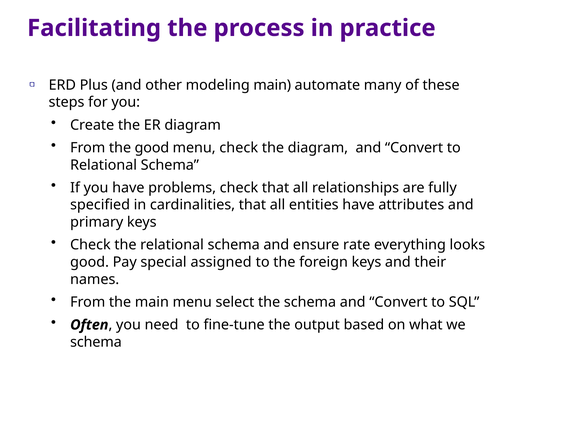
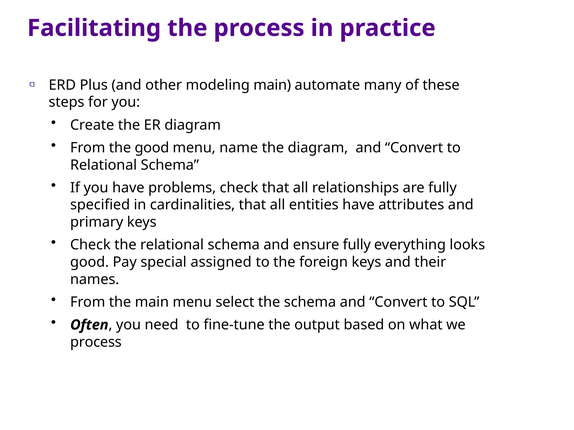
menu check: check -> name
ensure rate: rate -> fully
schema at (96, 342): schema -> process
